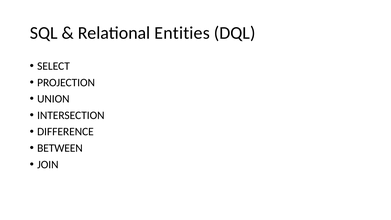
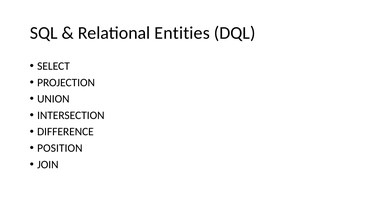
BETWEEN: BETWEEN -> POSITION
